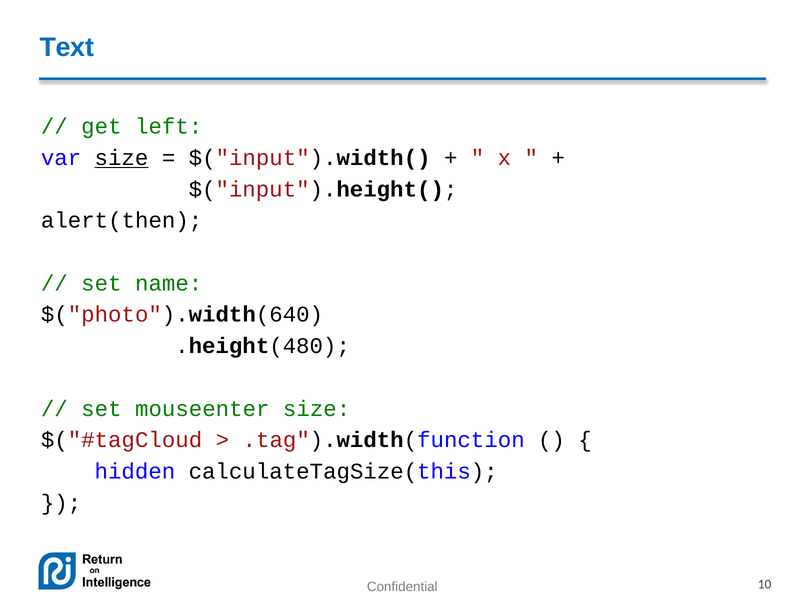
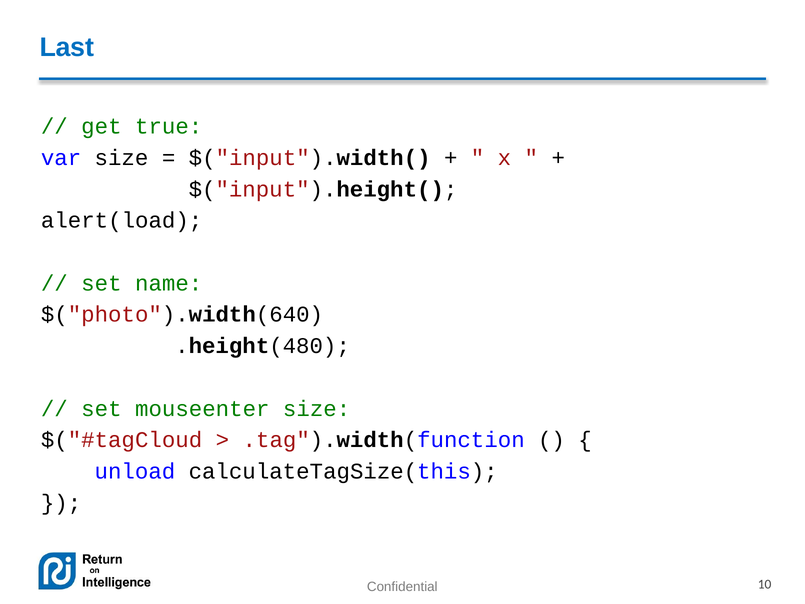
Text: Text -> Last
left: left -> true
size at (121, 158) underline: present -> none
alert(then: alert(then -> alert(load
hidden: hidden -> unload
